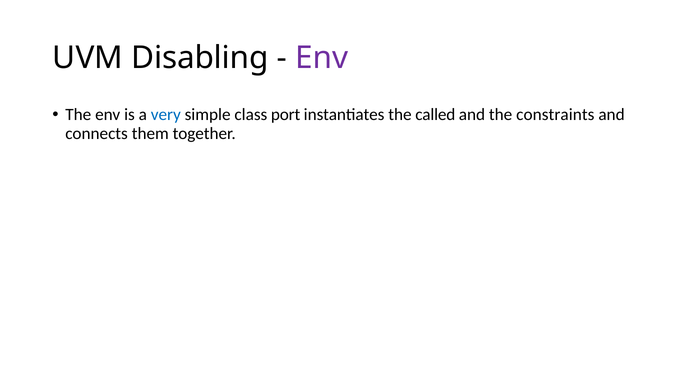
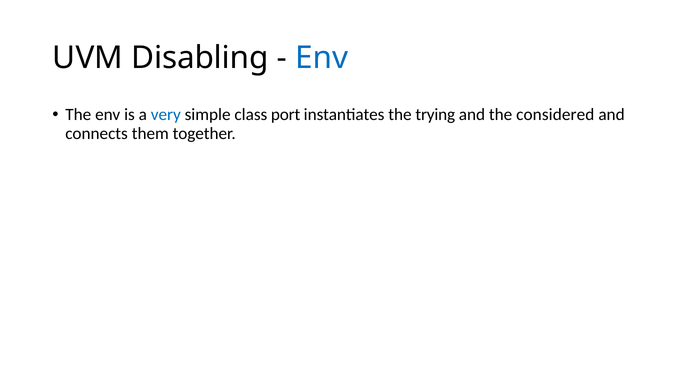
Env at (322, 58) colour: purple -> blue
called: called -> trying
constraints: constraints -> considered
